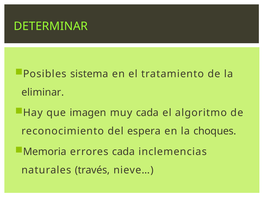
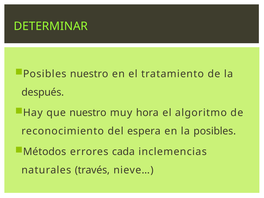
Posibles sistema: sistema -> nuestro
eliminar: eliminar -> después
que imagen: imagen -> nuestro
muy cada: cada -> hora
la choques: choques -> posibles
Memoria: Memoria -> Métodos
